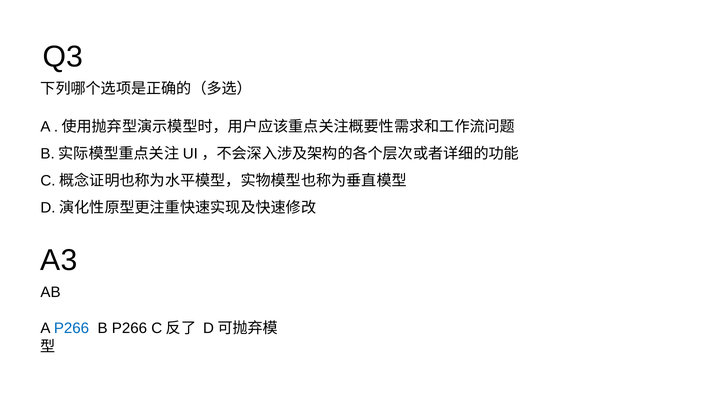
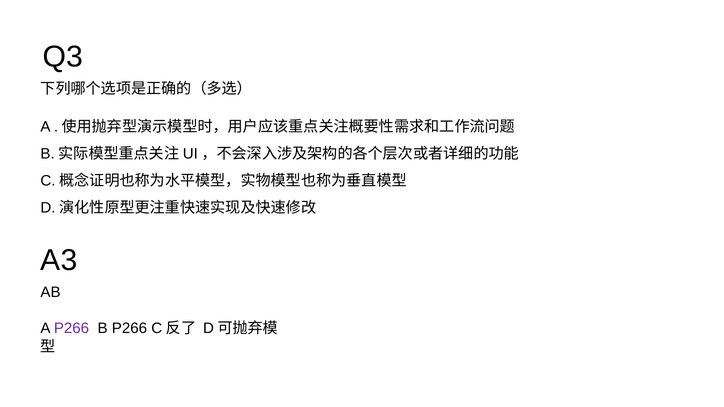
P266 at (72, 329) colour: blue -> purple
